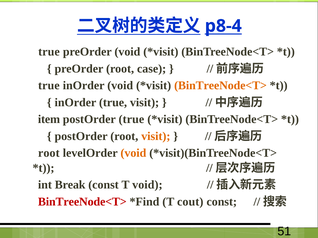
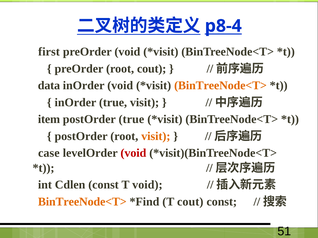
true at (49, 52): true -> first
root case: case -> cout
true at (49, 86): true -> data
root at (49, 153): root -> case
void at (133, 153) colour: orange -> red
Break: Break -> Cdlen
BinTreeNode<T> at (82, 202) colour: red -> orange
